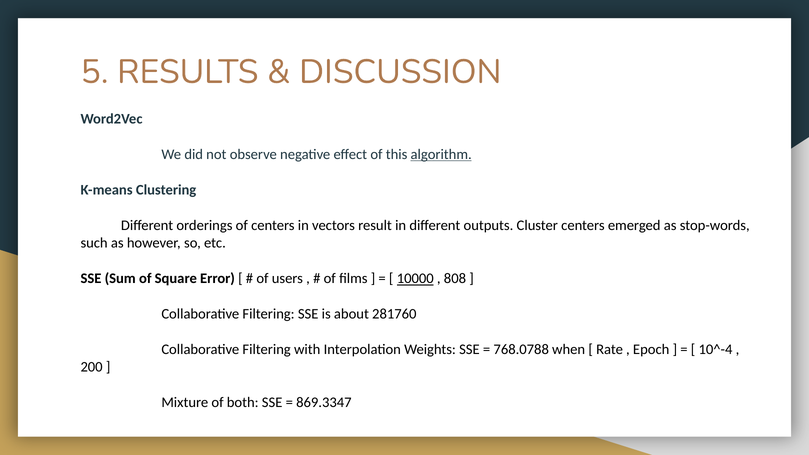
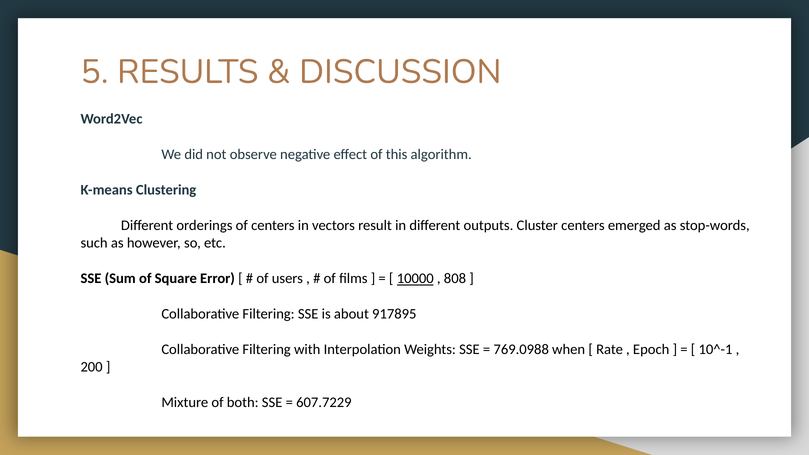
algorithm underline: present -> none
281760: 281760 -> 917895
768.0788: 768.0788 -> 769.0988
10^-4: 10^-4 -> 10^-1
869.3347: 869.3347 -> 607.7229
